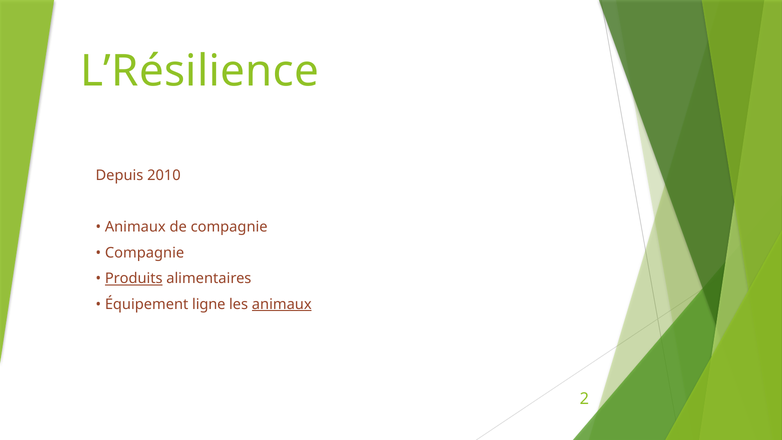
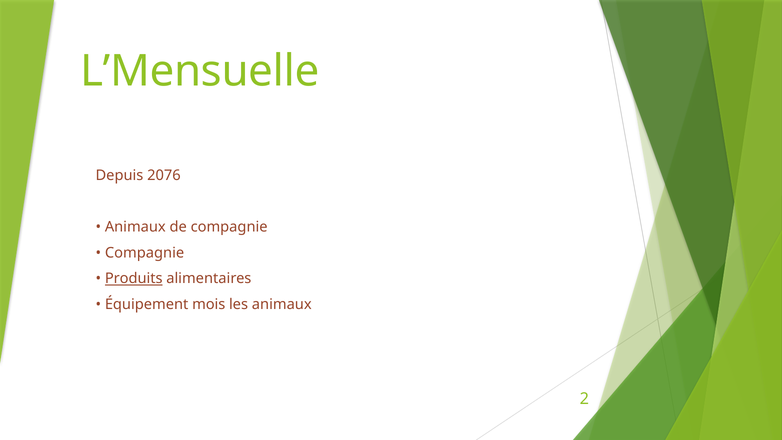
L’Résilience: L’Résilience -> L’Mensuelle
2010: 2010 -> 2076
ligne: ligne -> mois
animaux at (282, 304) underline: present -> none
